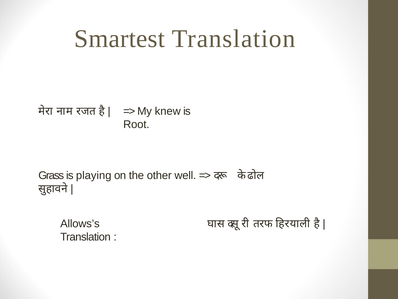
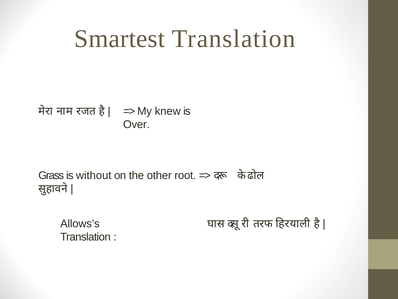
Root: Root -> Over
playing: playing -> without
well: well -> root
